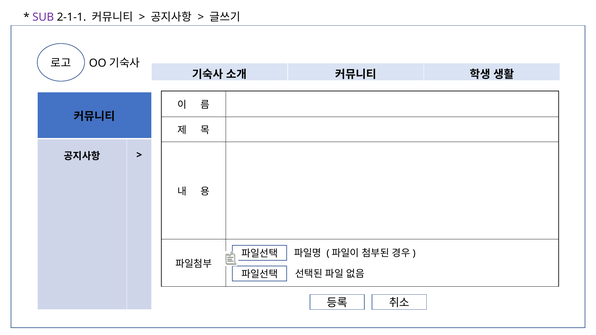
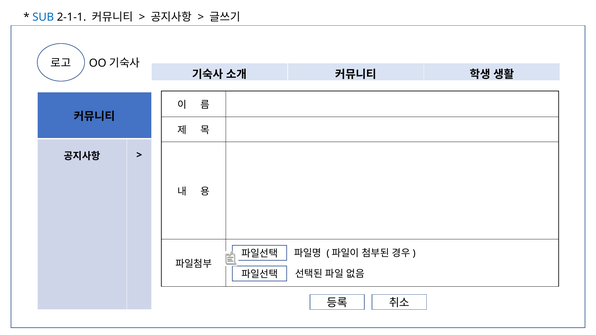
SUB colour: purple -> blue
